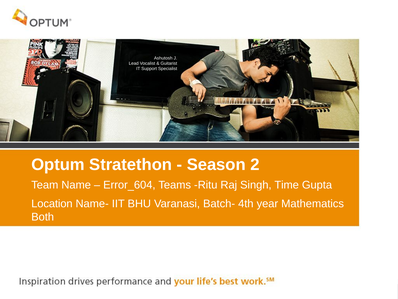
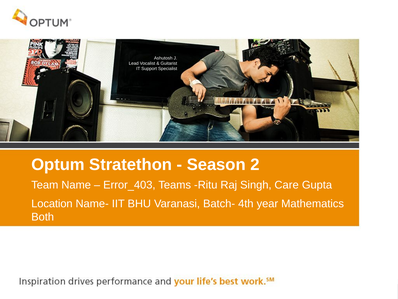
Error_604: Error_604 -> Error_403
Time: Time -> Care
